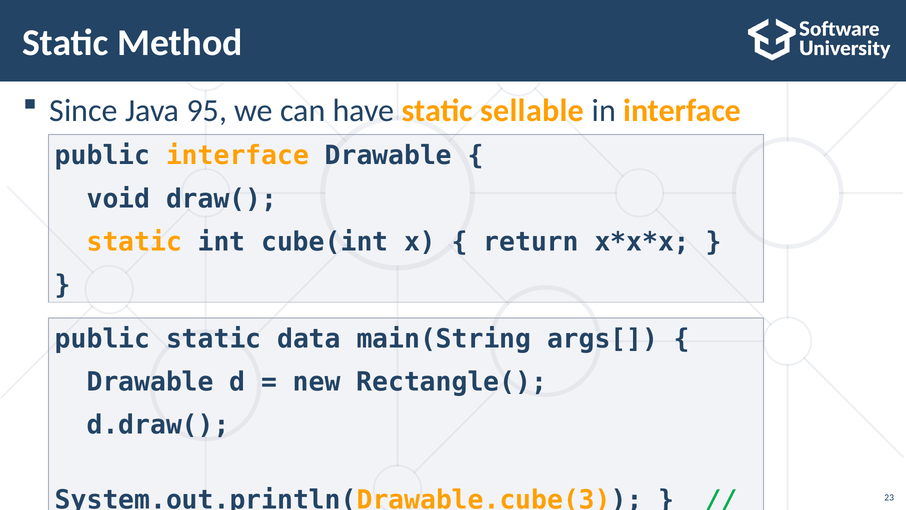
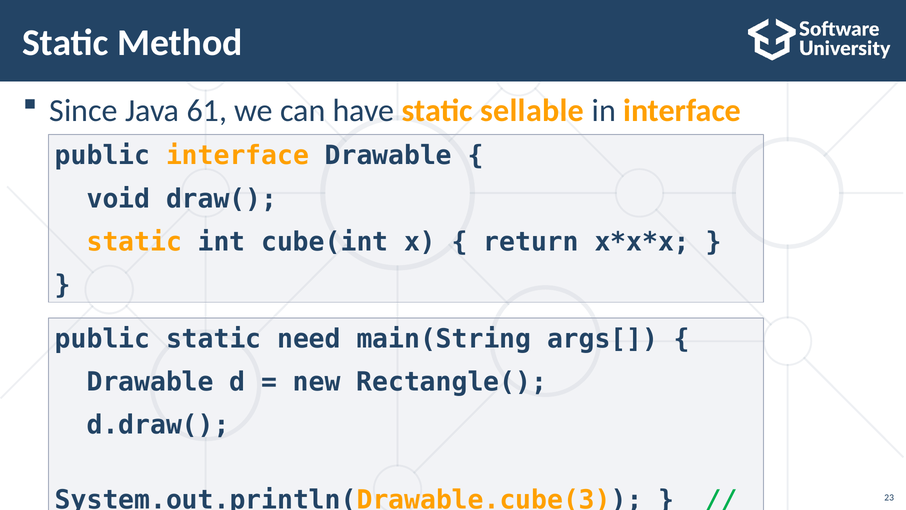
95: 95 -> 61
data: data -> need
